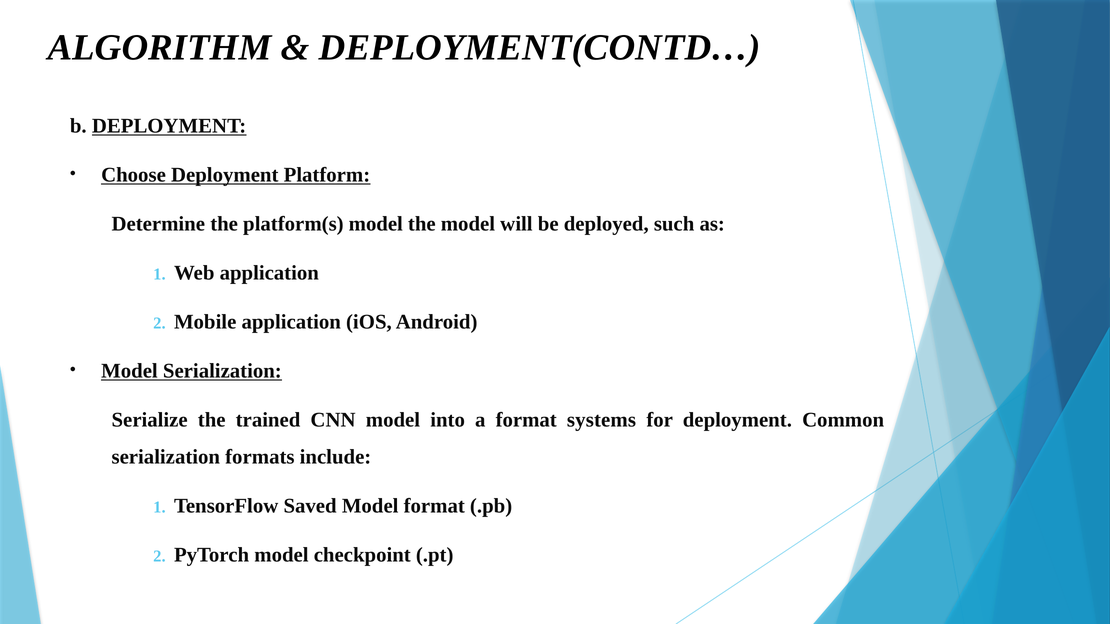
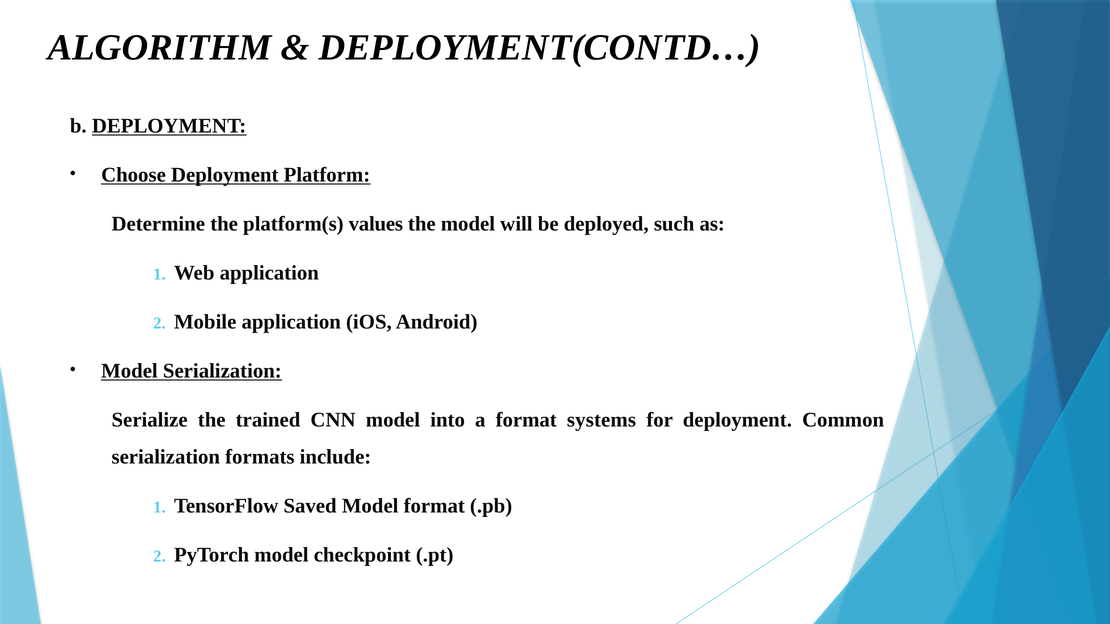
platform(s model: model -> values
